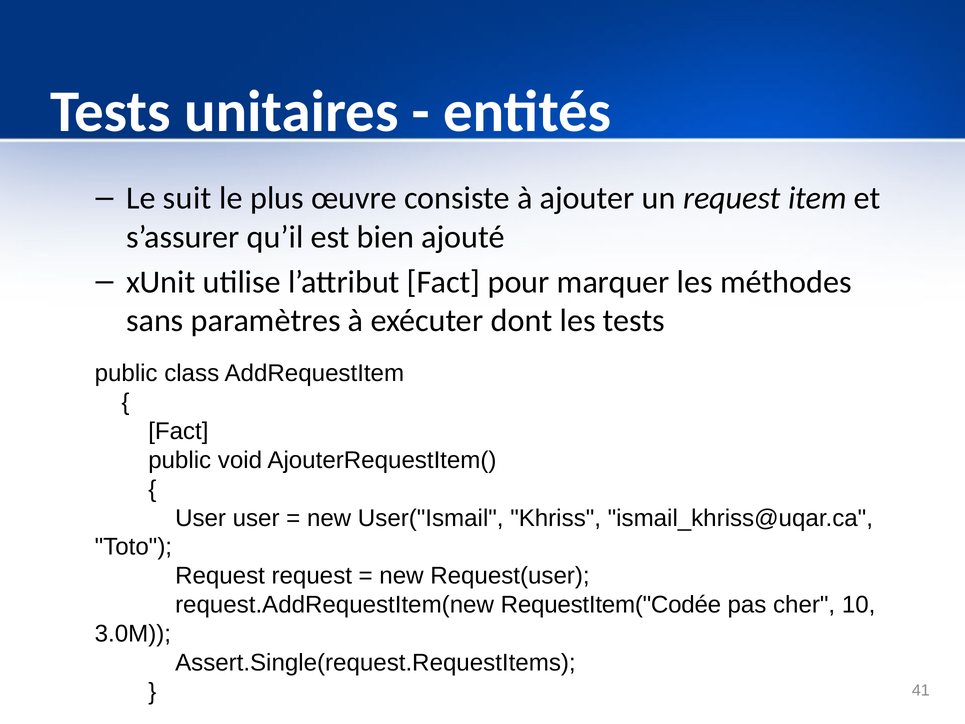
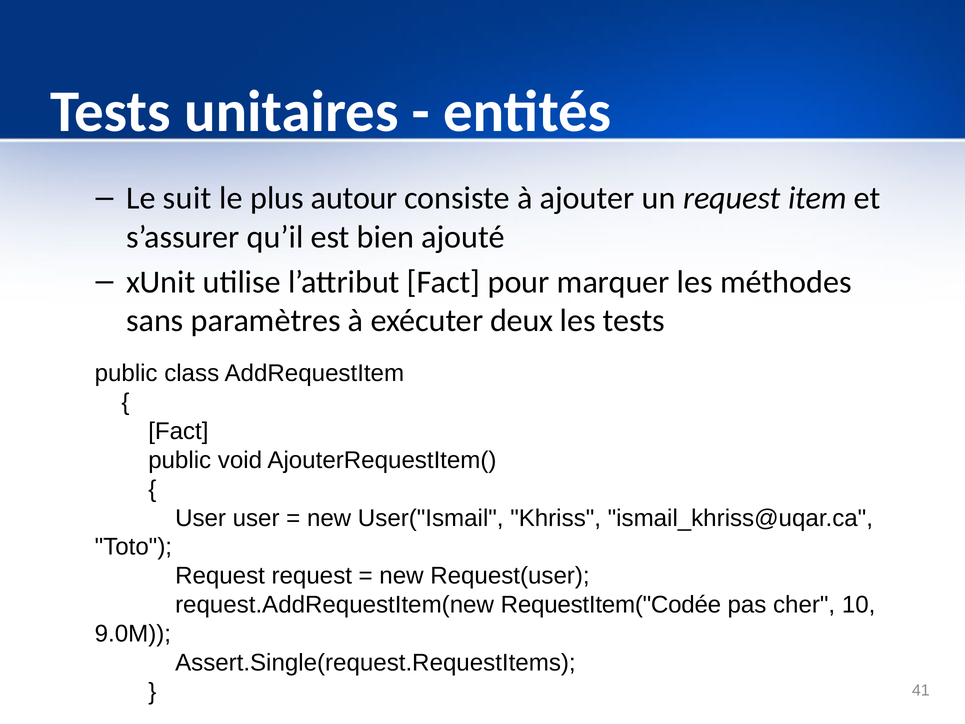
œuvre: œuvre -> autour
dont: dont -> deux
3.0M: 3.0M -> 9.0M
